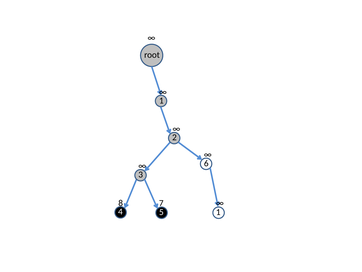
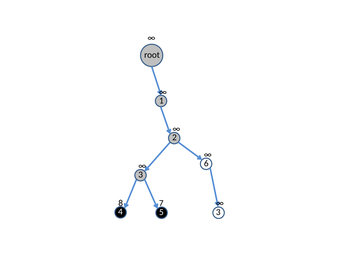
4 1: 1 -> 3
